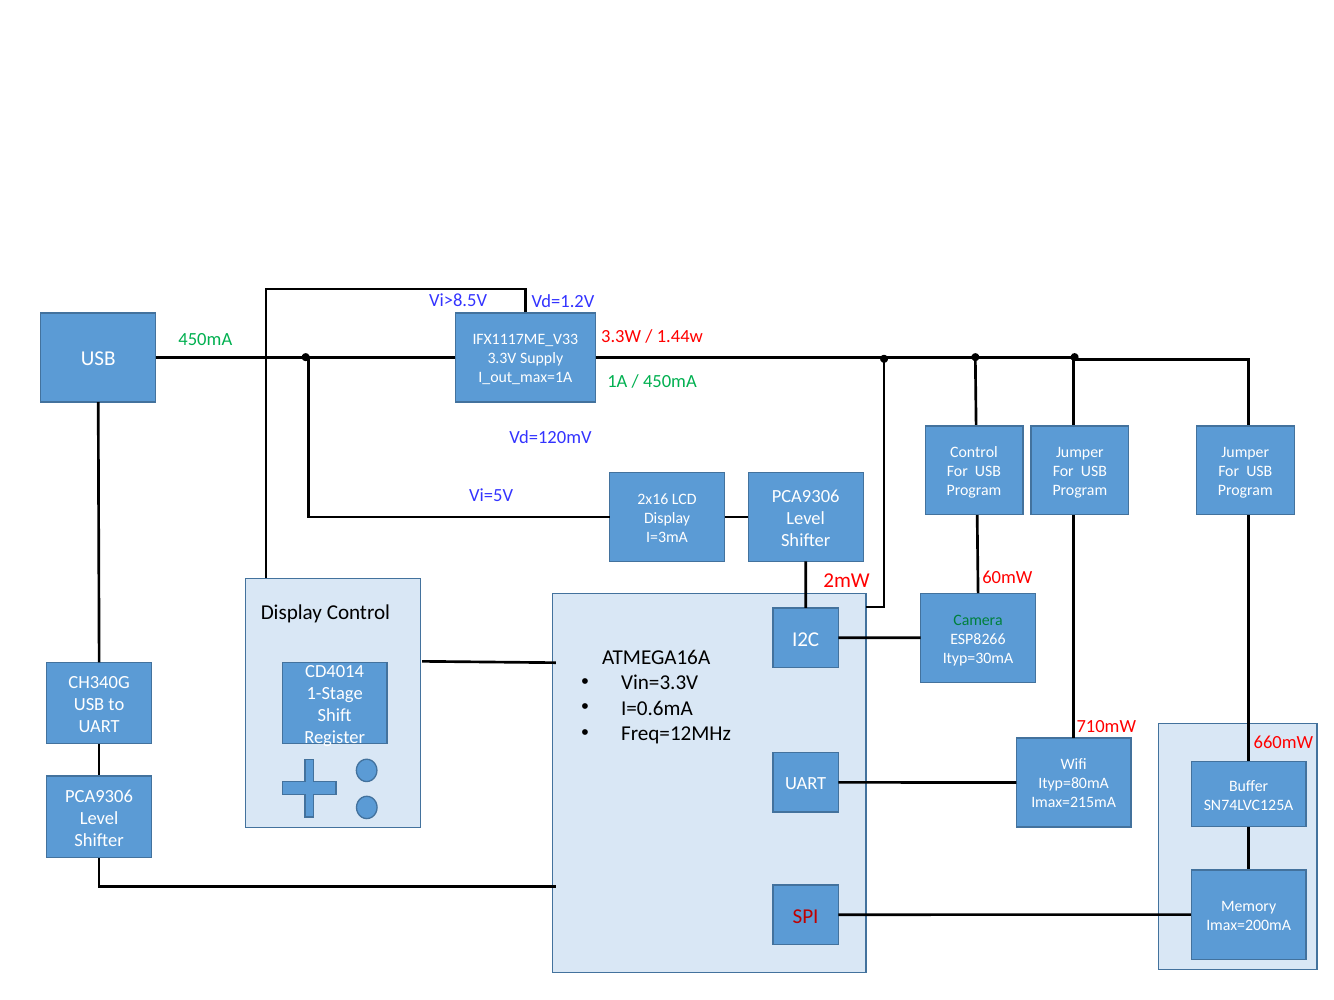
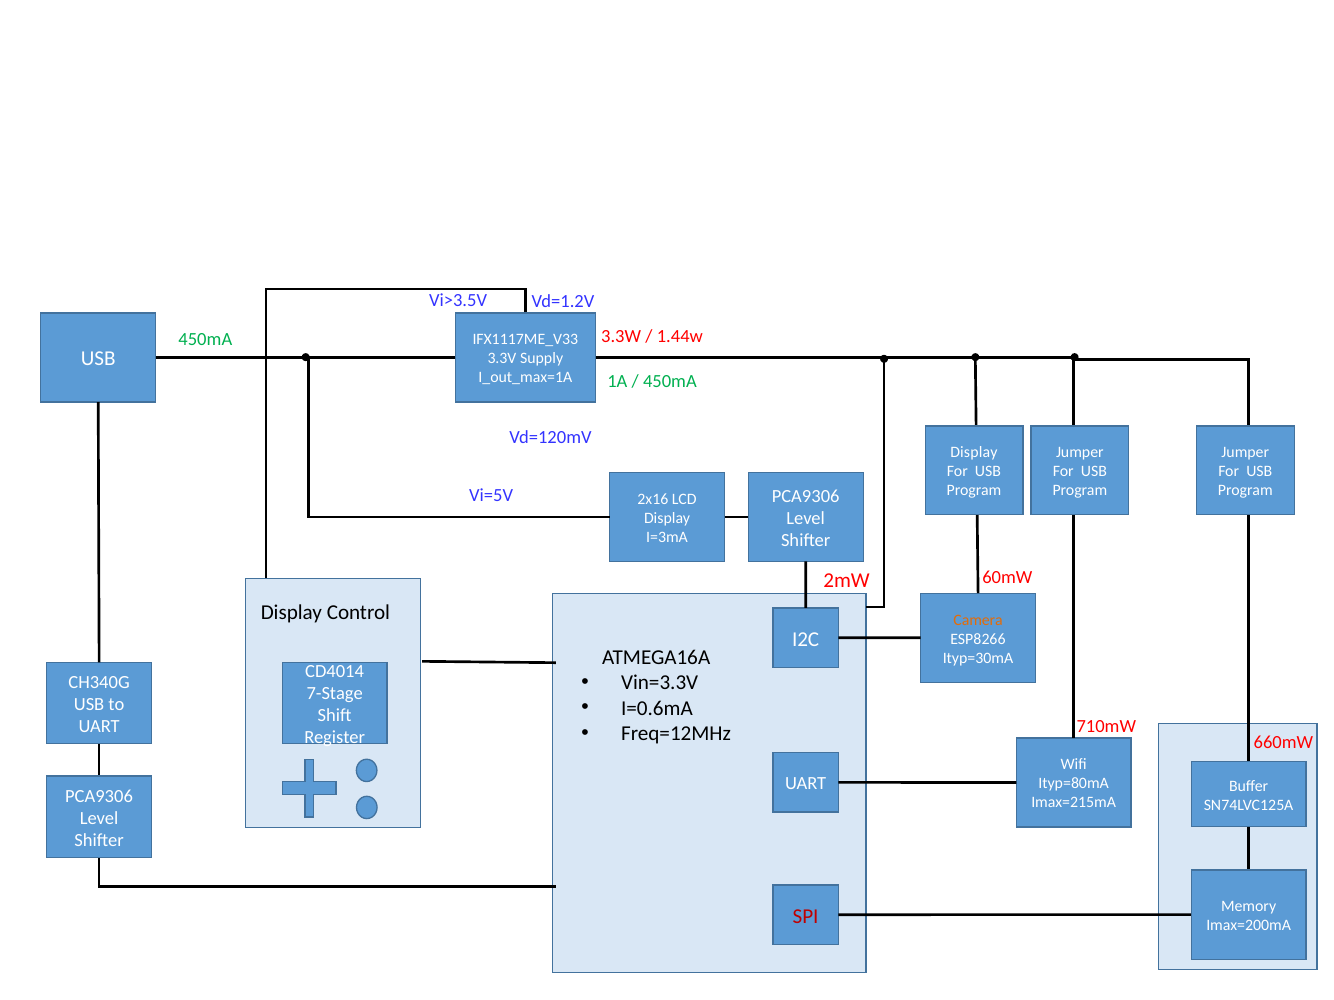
Vi>8.5V: Vi>8.5V -> Vi>3.5V
Control at (974, 452): Control -> Display
Camera colour: green -> orange
1-Stage: 1-Stage -> 7-Stage
